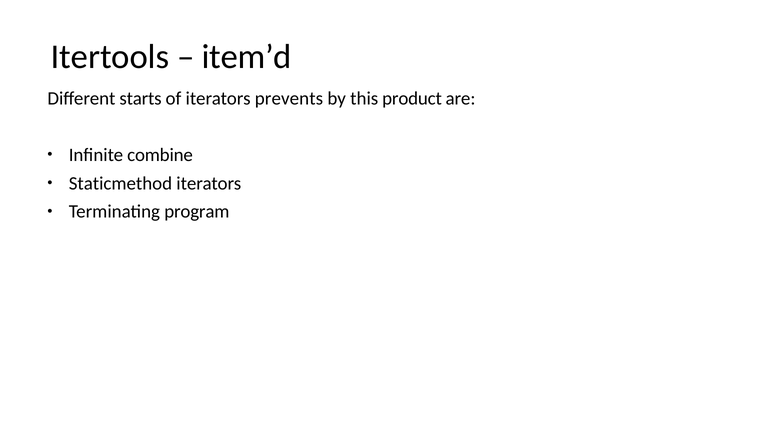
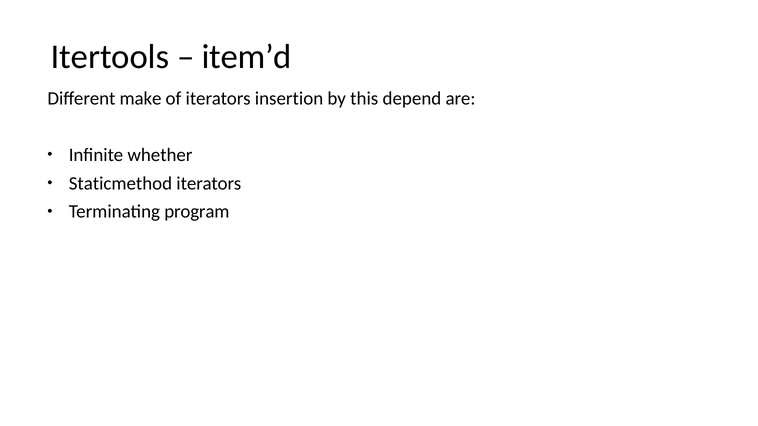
starts: starts -> make
prevents: prevents -> insertion
product: product -> depend
combine: combine -> whether
